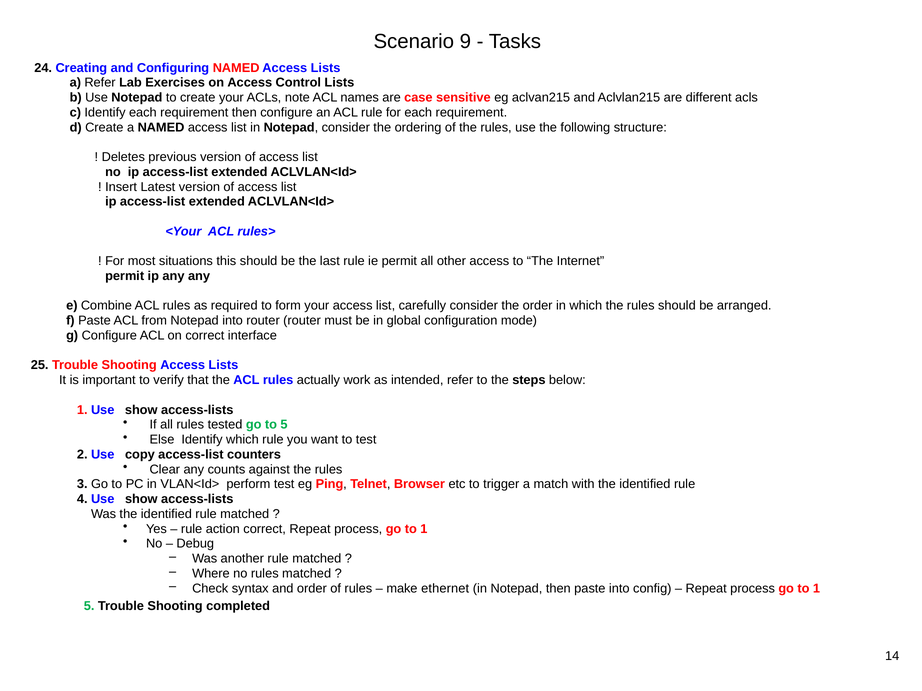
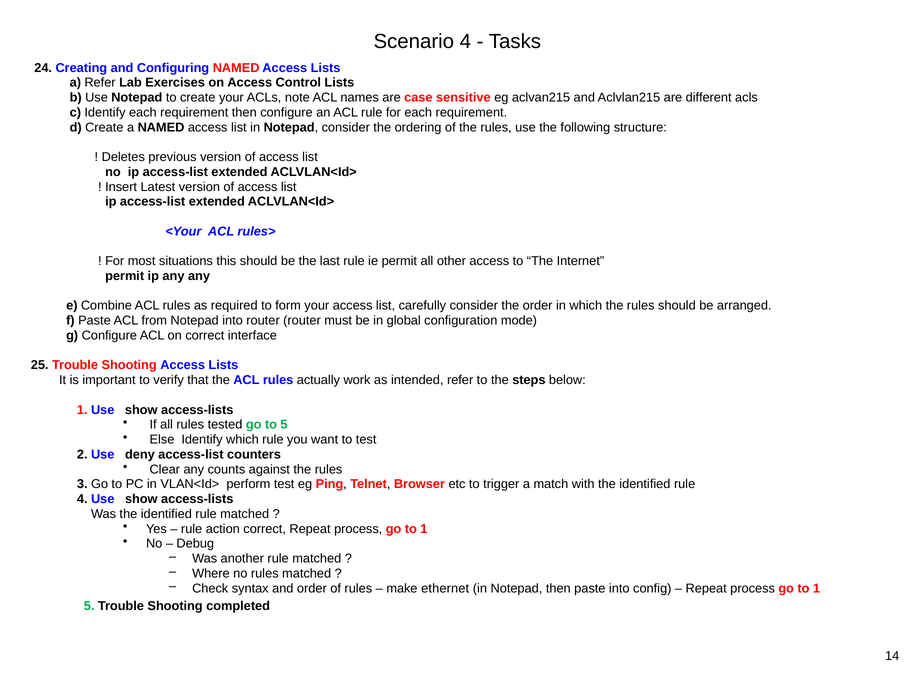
Scenario 9: 9 -> 4
copy: copy -> deny
